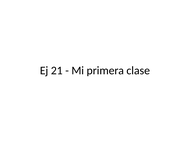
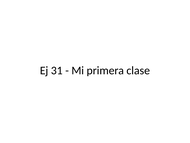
21: 21 -> 31
